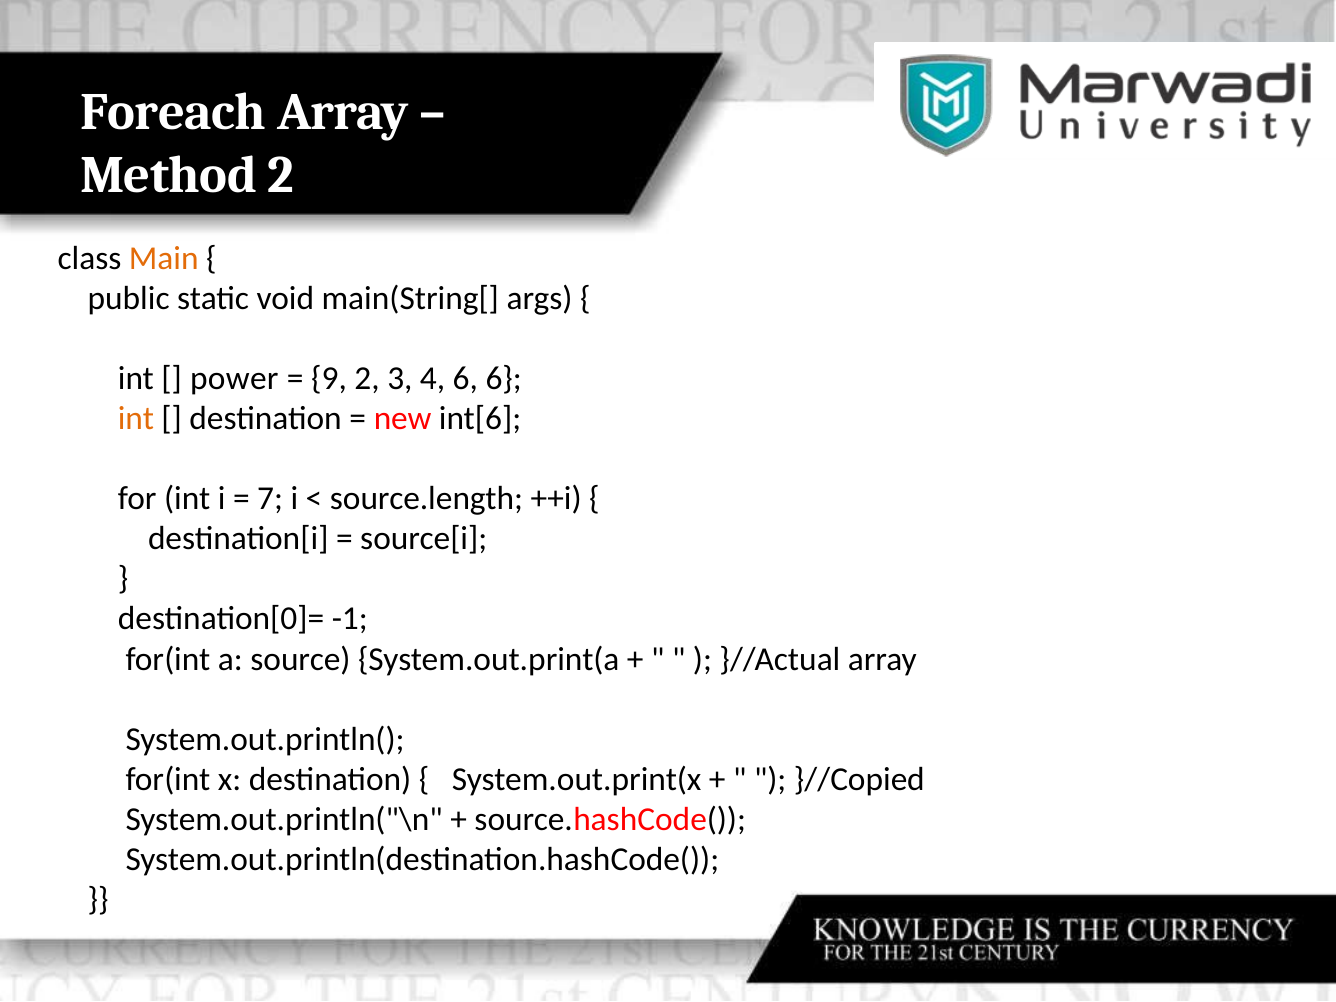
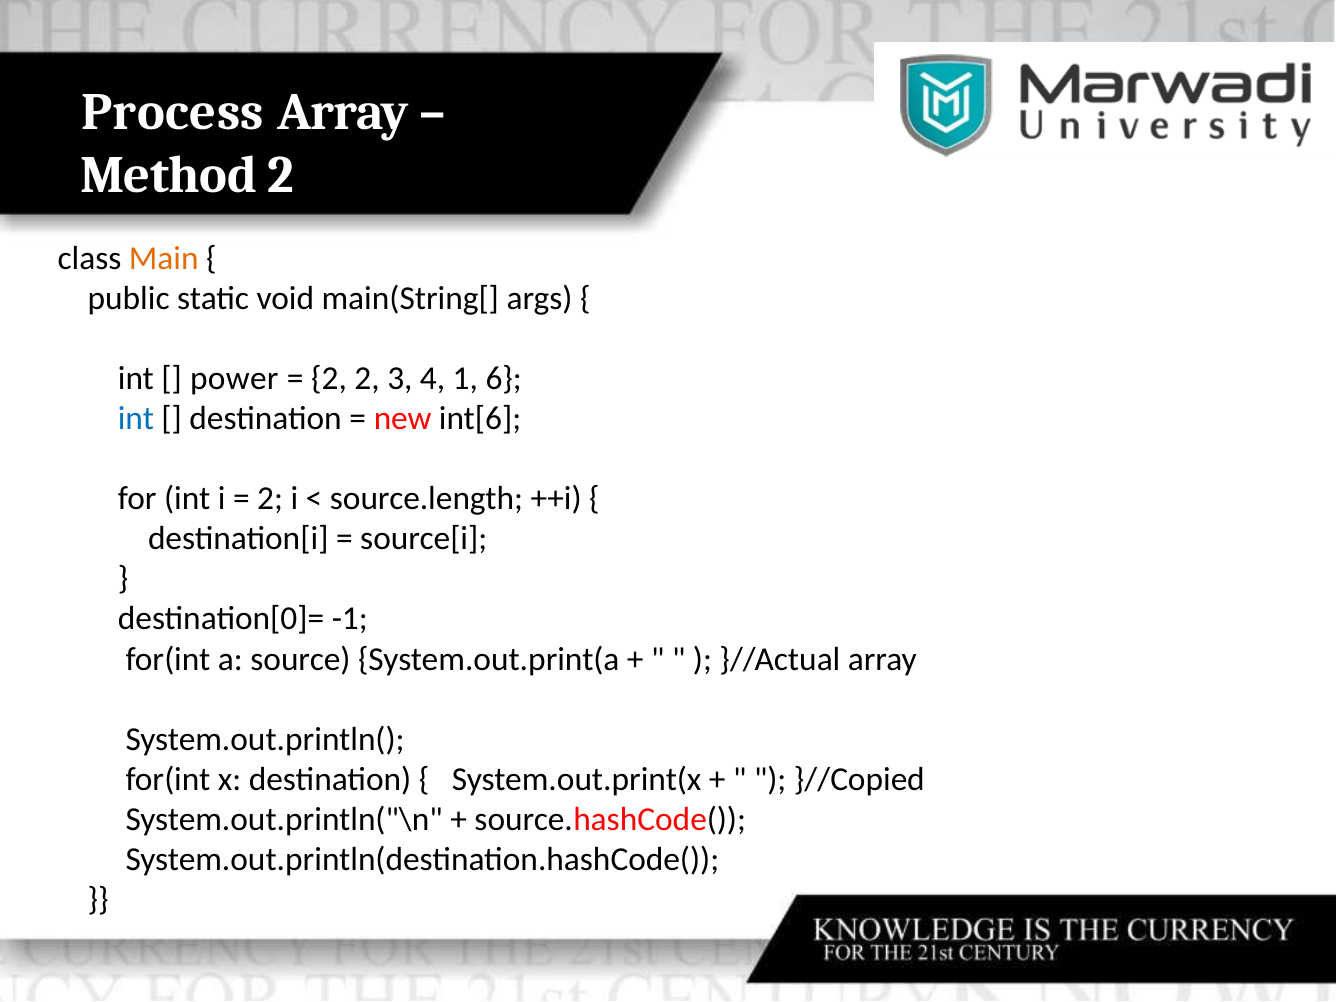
Foreach: Foreach -> Process
9 at (329, 378): 9 -> 2
4 6: 6 -> 1
int at (136, 419) colour: orange -> blue
7 at (270, 499): 7 -> 2
